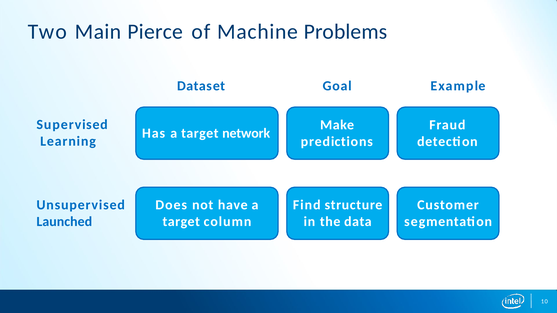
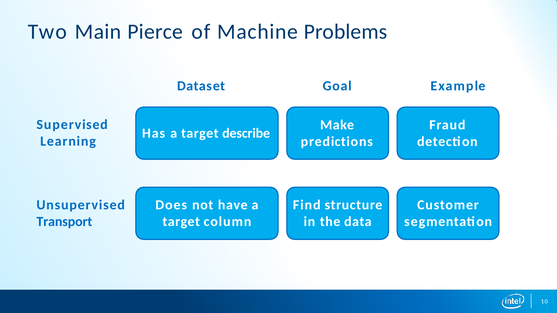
network: network -> describe
Launched: Launched -> Transport
